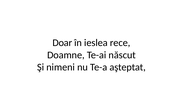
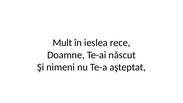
Doar: Doar -> Mult
